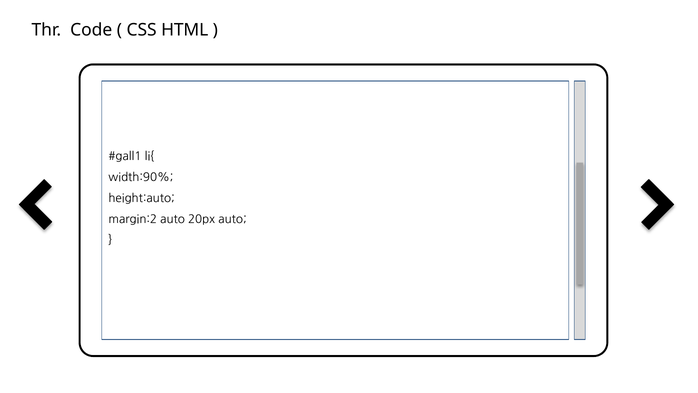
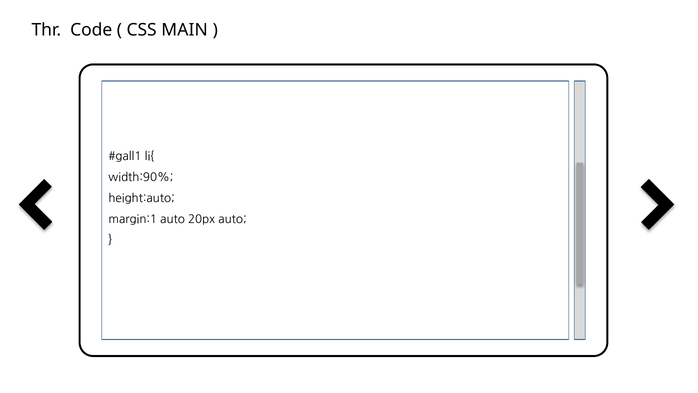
HTML: HTML -> MAIN
margin:2: margin:2 -> margin:1
